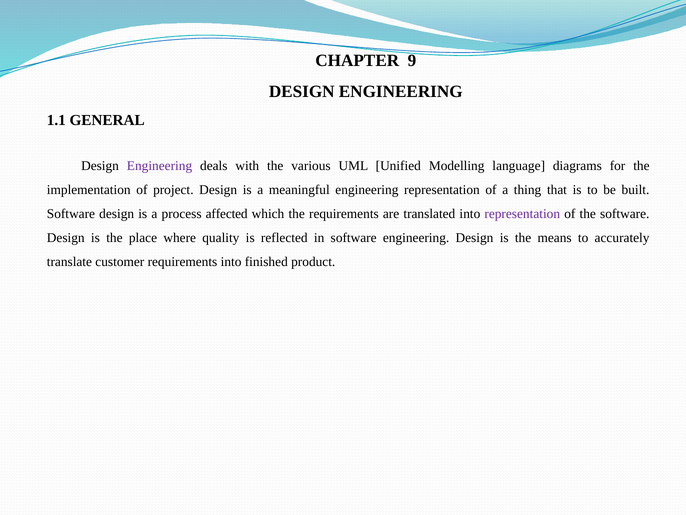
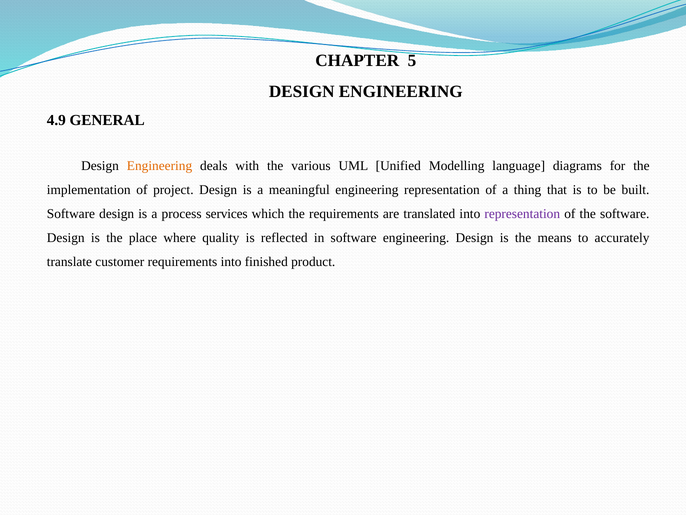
9: 9 -> 5
1.1: 1.1 -> 4.9
Engineering at (160, 166) colour: purple -> orange
affected: affected -> services
